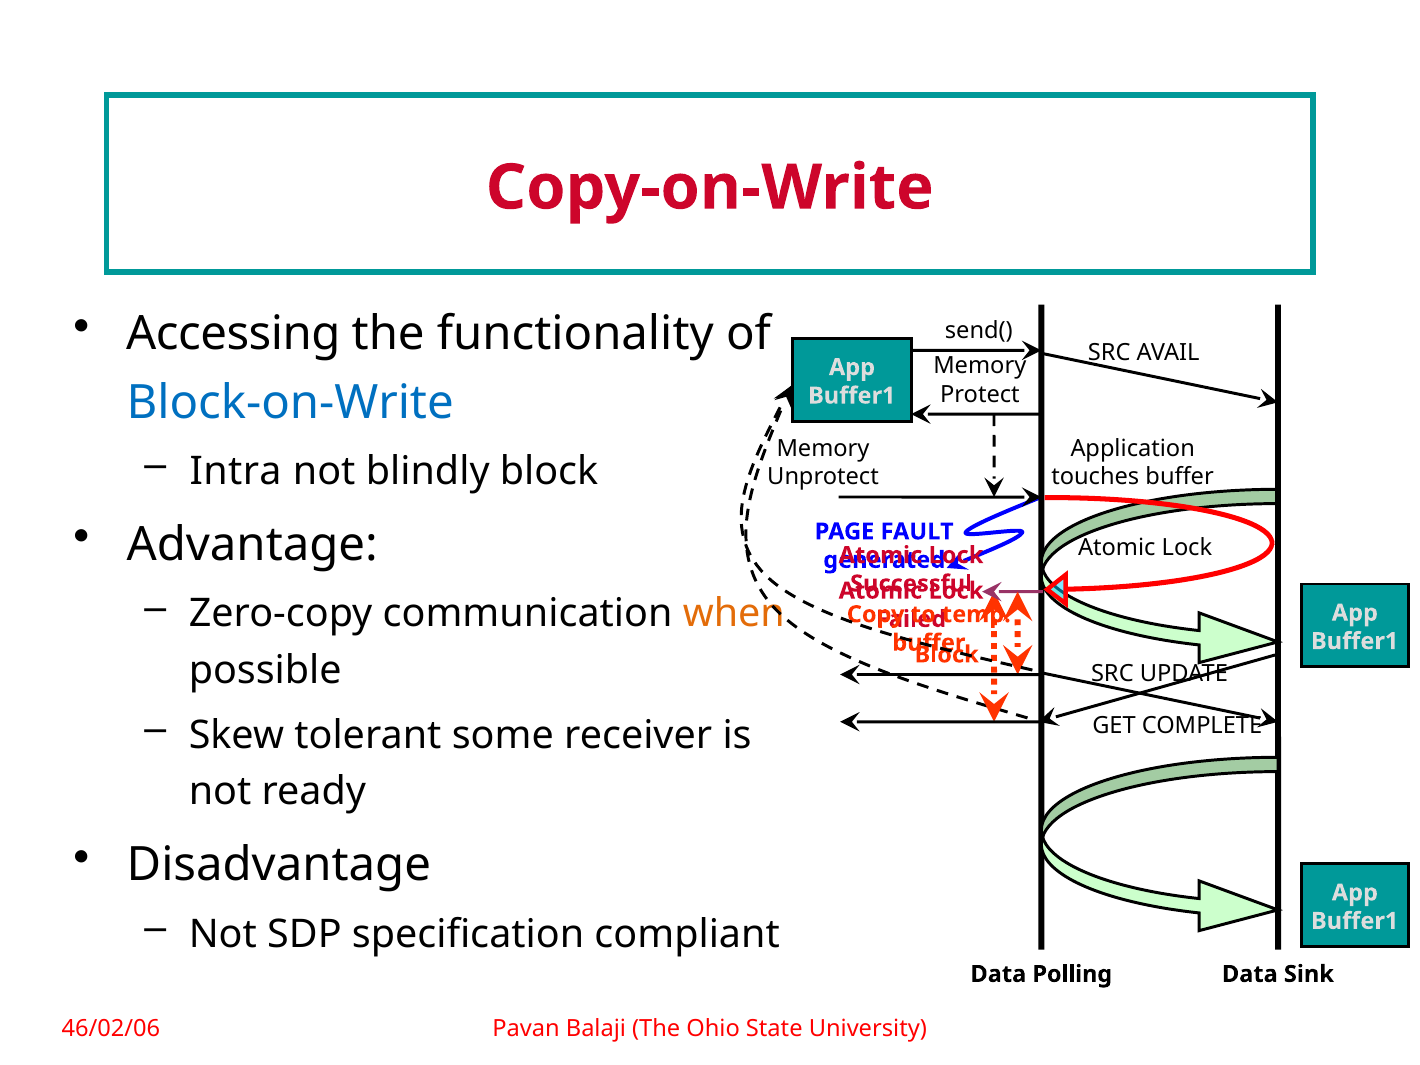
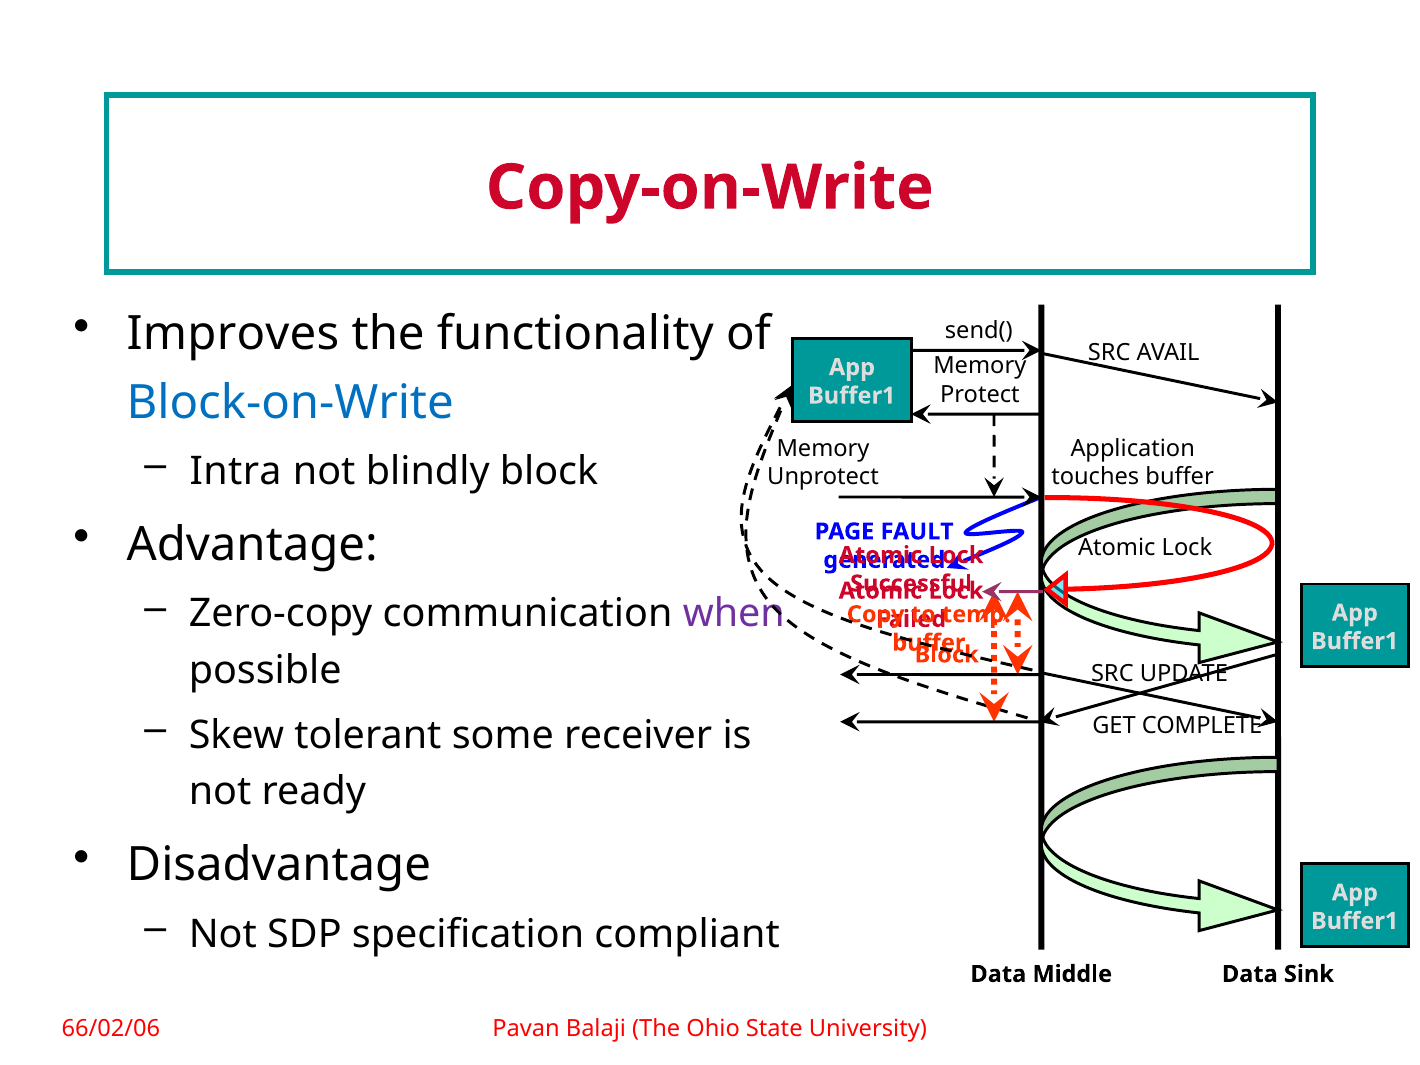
Accessing: Accessing -> Improves
when colour: orange -> purple
Polling: Polling -> Middle
46/02/06: 46/02/06 -> 66/02/06
